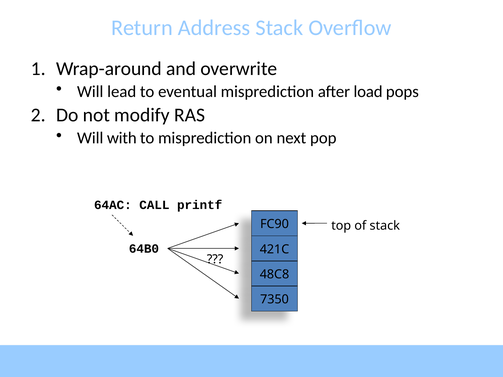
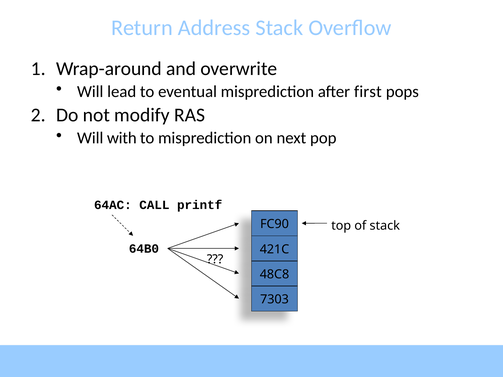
load: load -> first
7350: 7350 -> 7303
